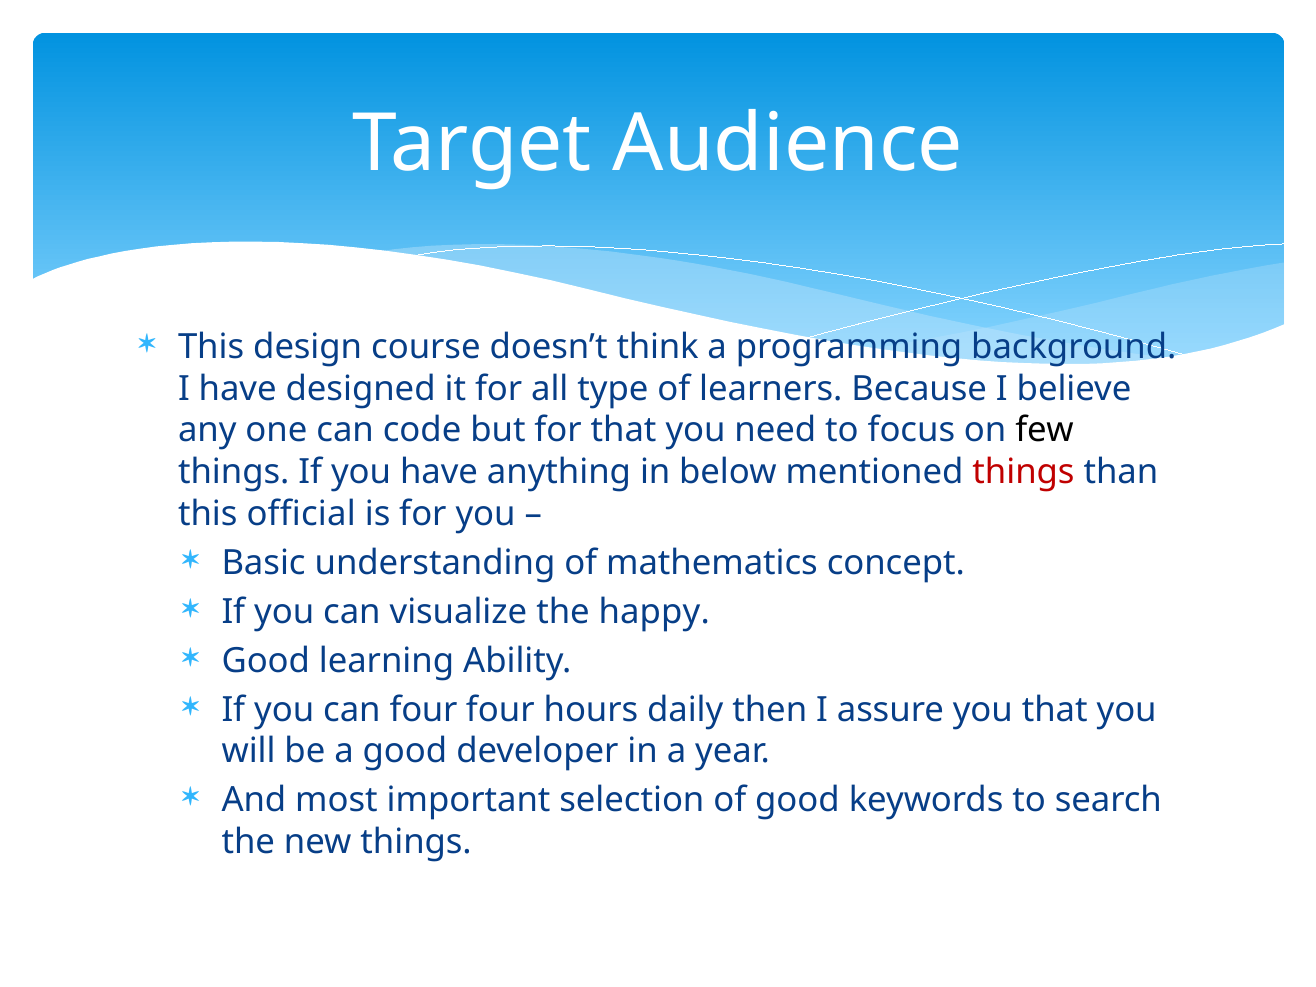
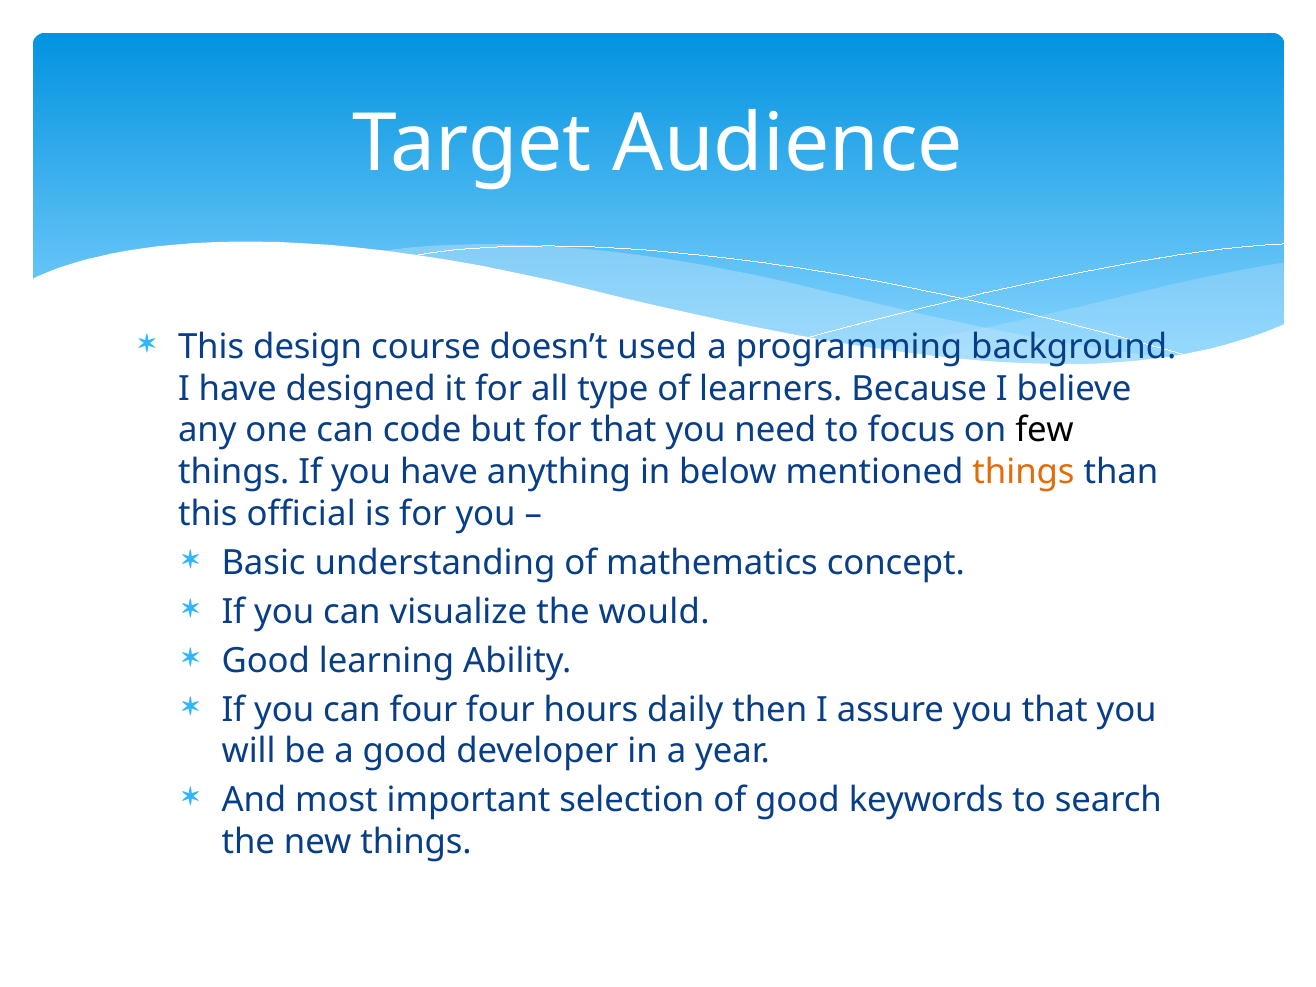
think: think -> used
things at (1024, 472) colour: red -> orange
happy: happy -> would
